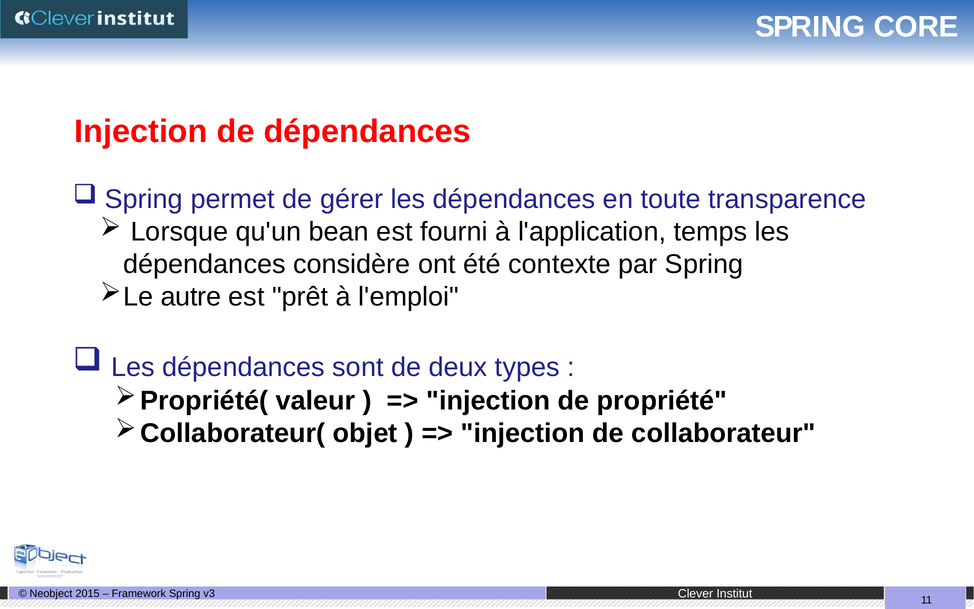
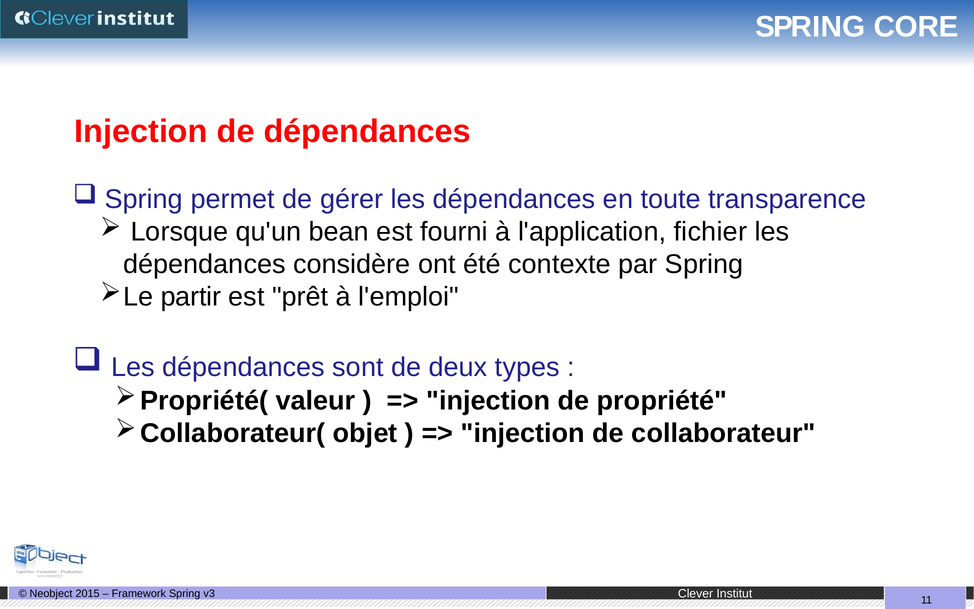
temps: temps -> fichier
autre: autre -> partir
